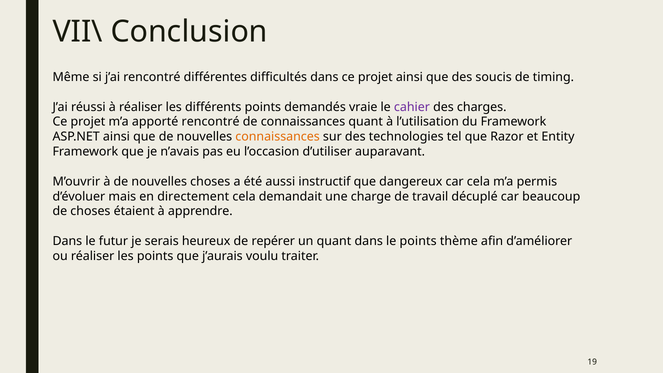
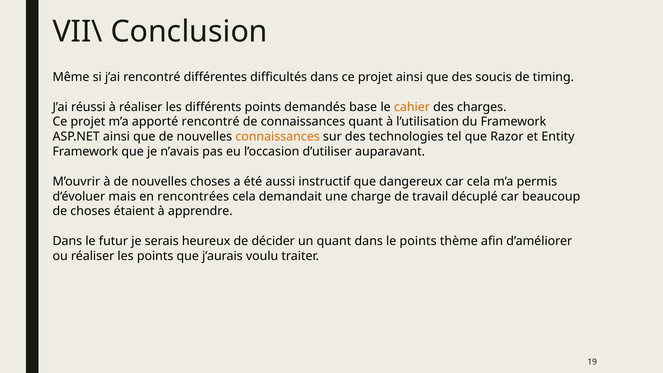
vraie: vraie -> base
cahier colour: purple -> orange
directement: directement -> rencontrées
repérer: repérer -> décider
